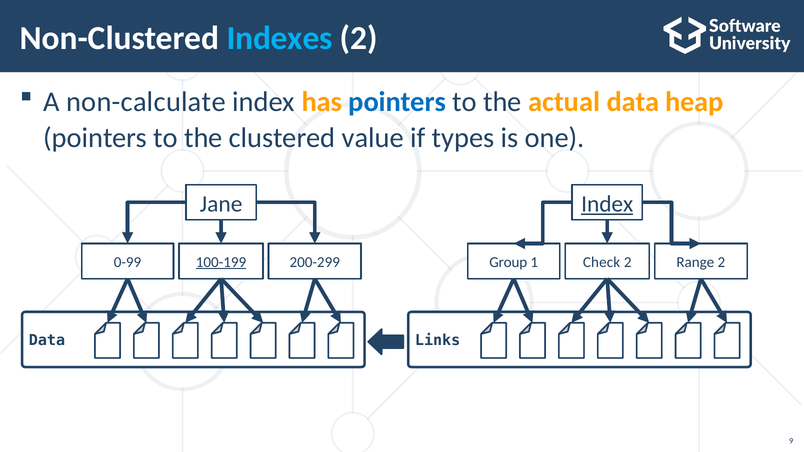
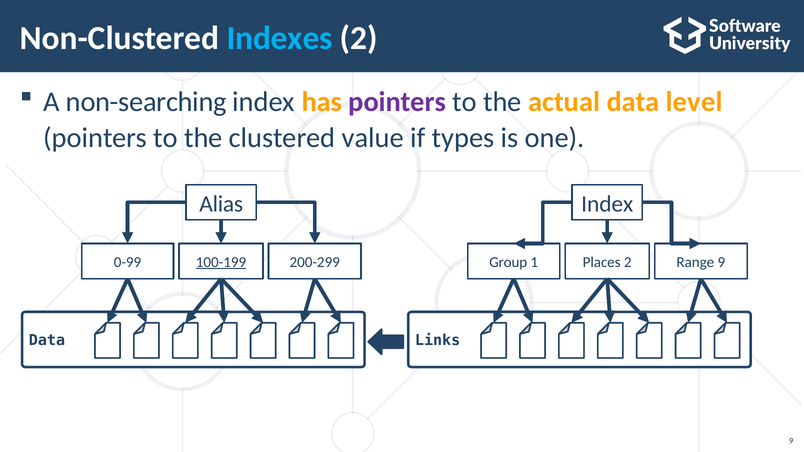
non-calculate: non-calculate -> non-searching
pointers at (397, 102) colour: blue -> purple
heap: heap -> level
Jane: Jane -> Alias
Index at (607, 204) underline: present -> none
Check: Check -> Places
Range 2: 2 -> 9
